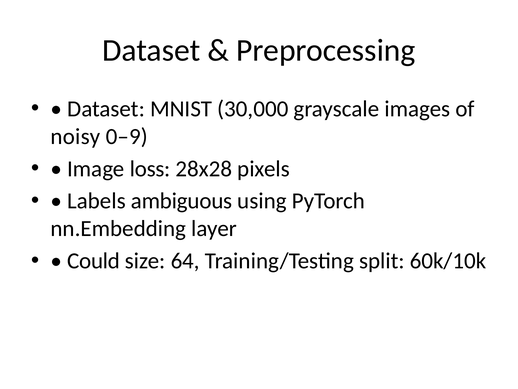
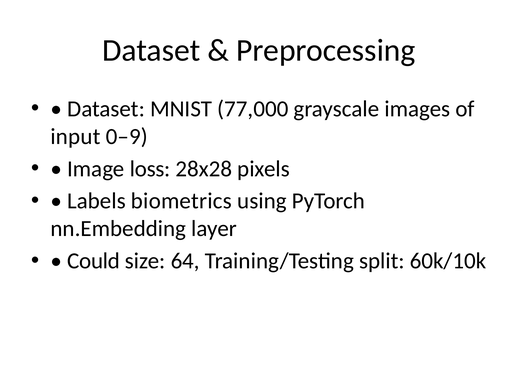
30,000: 30,000 -> 77,000
noisy: noisy -> input
ambiguous: ambiguous -> biometrics
